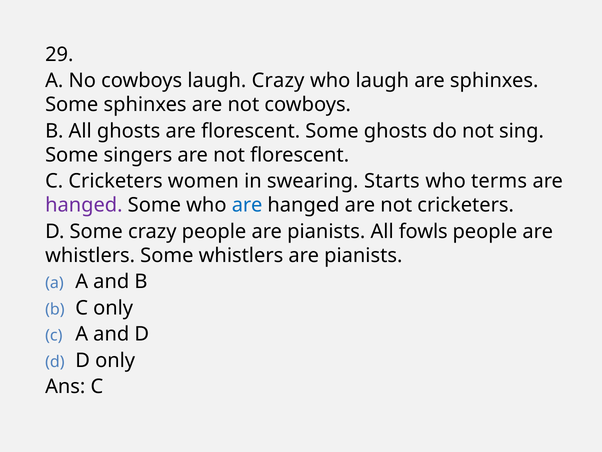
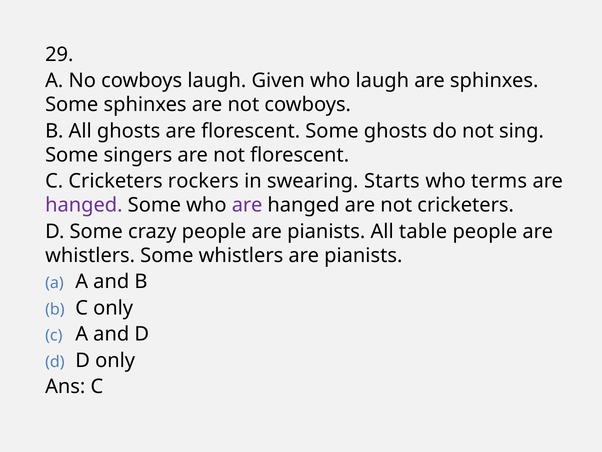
laugh Crazy: Crazy -> Given
women: women -> rockers
are at (247, 205) colour: blue -> purple
fowls: fowls -> table
